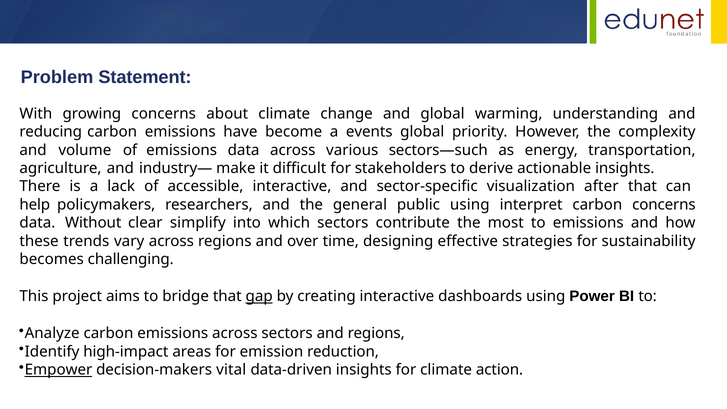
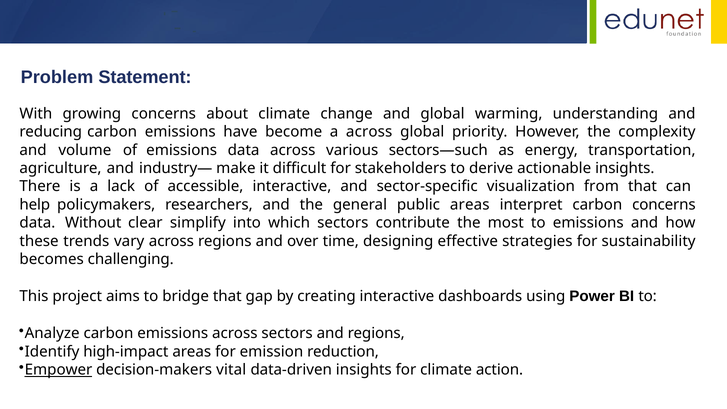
a events: events -> across
after: after -> from
public using: using -> areas
gap underline: present -> none
